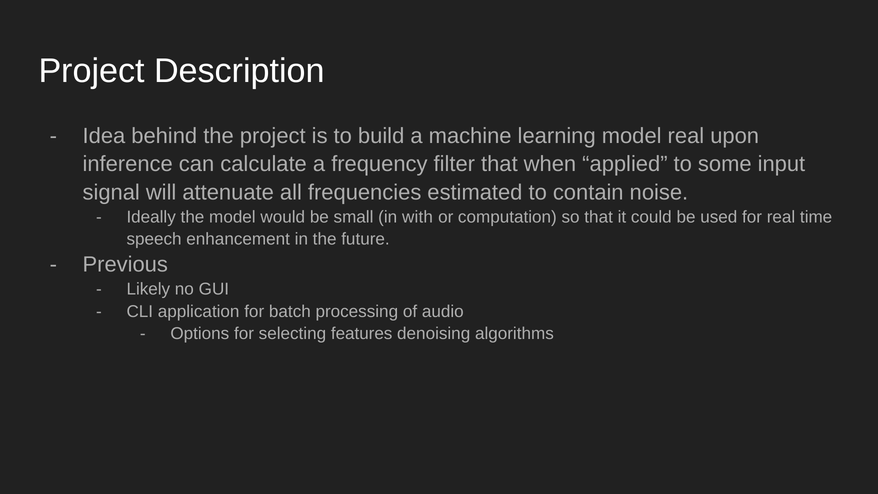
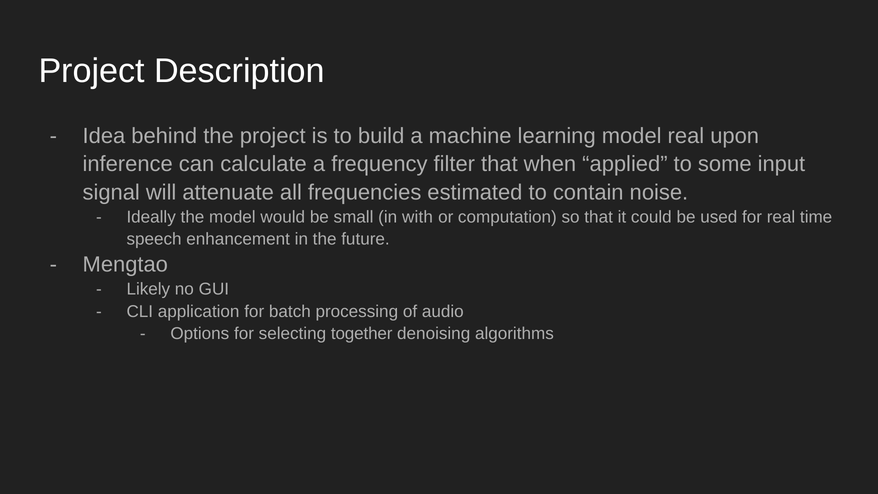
Previous: Previous -> Mengtao
features: features -> together
